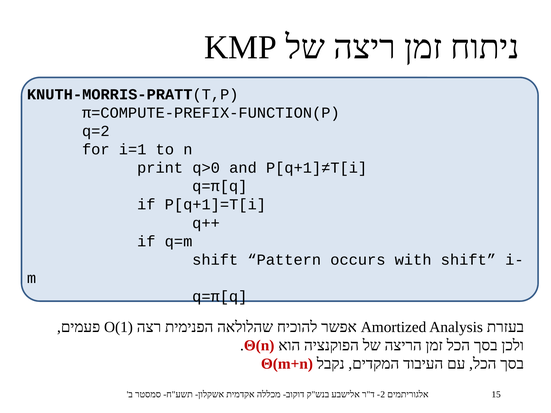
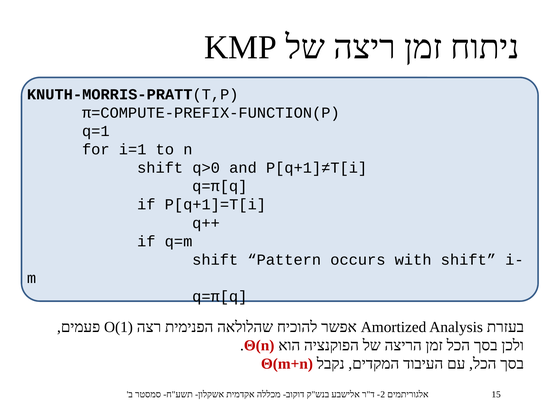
q=2: q=2 -> q=1
print at (160, 168): print -> shift
